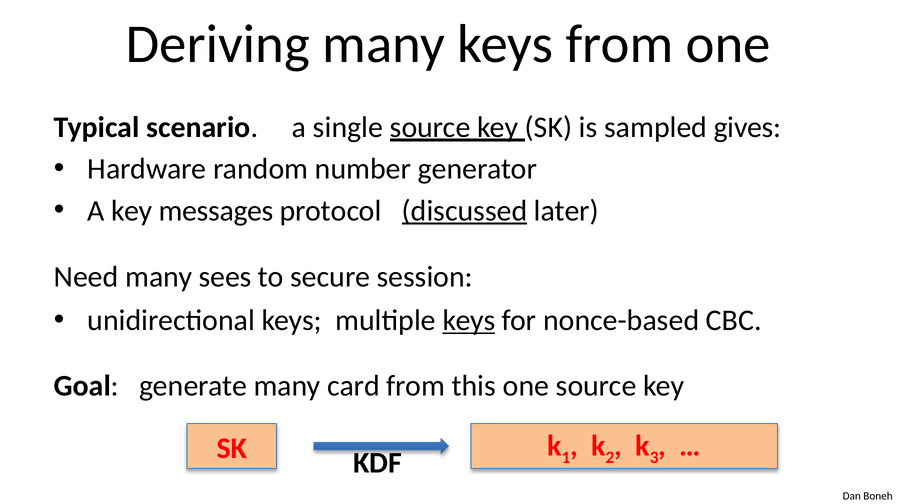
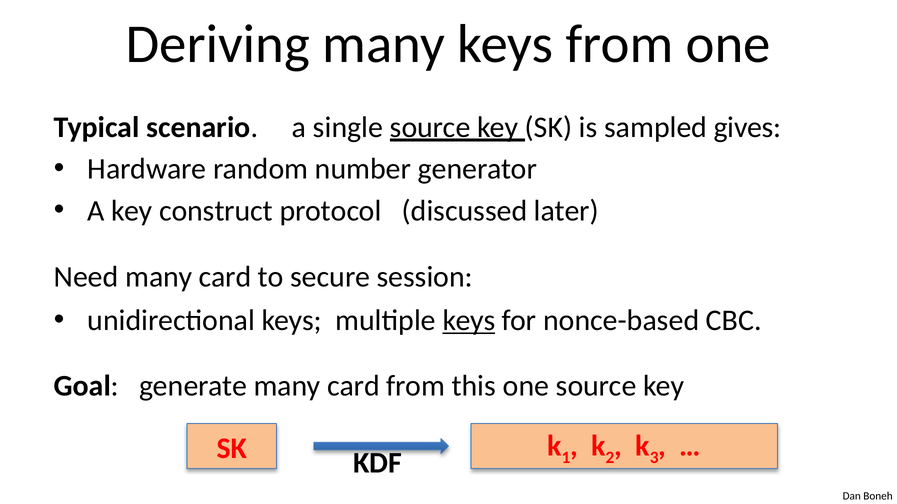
messages: messages -> construct
discussed underline: present -> none
Need many sees: sees -> card
